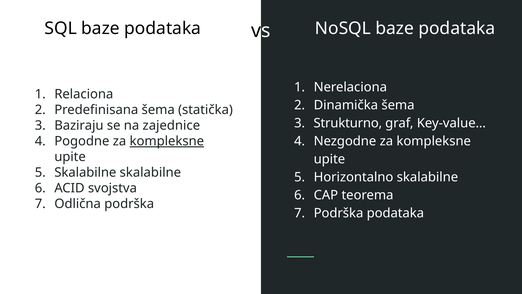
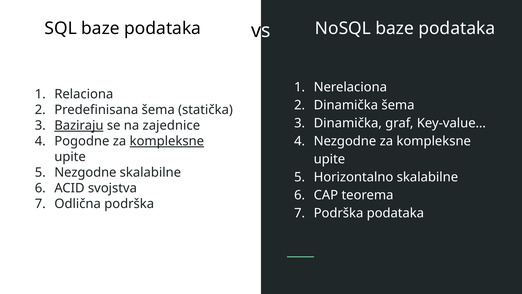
Strukturno at (348, 123): Strukturno -> Dinamička
Baziraju underline: none -> present
Skalabilne at (85, 172): Skalabilne -> Nezgodne
